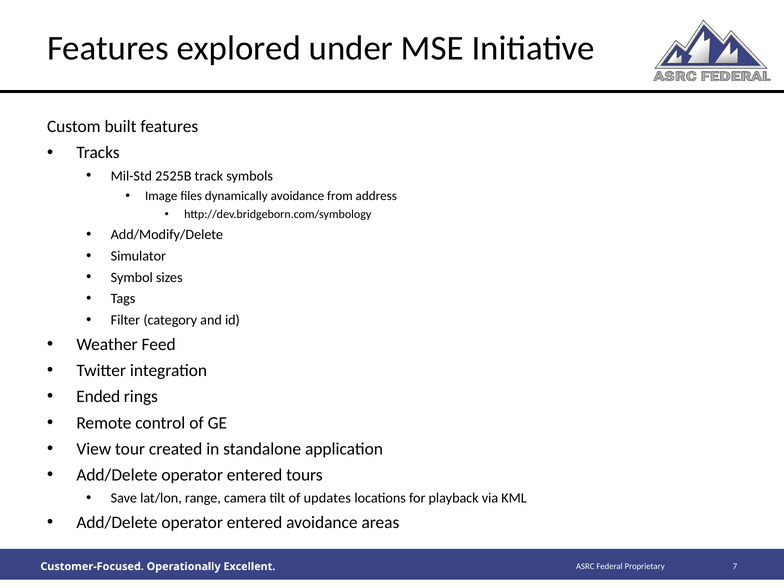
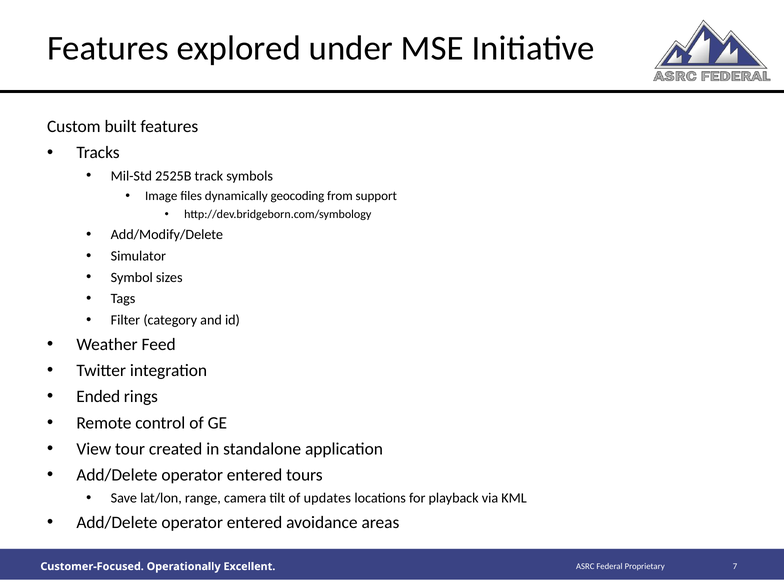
dynamically avoidance: avoidance -> geocoding
address: address -> support
